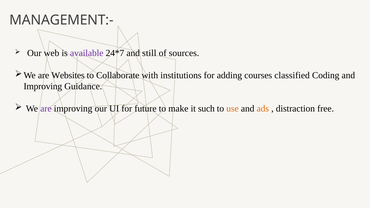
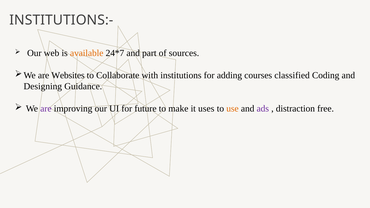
MANAGEMENT:-: MANAGEMENT:- -> INSTITUTIONS:-
available colour: purple -> orange
still: still -> part
Improving at (43, 86): Improving -> Designing
such: such -> uses
ads colour: orange -> purple
